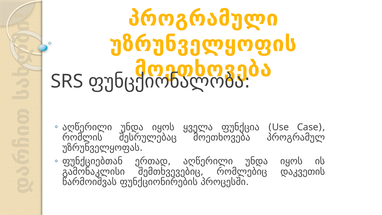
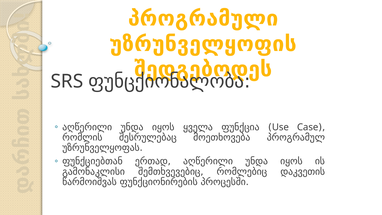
მოეთხოვება at (203, 69): მოეთხოვება -> შედგებოდეს
